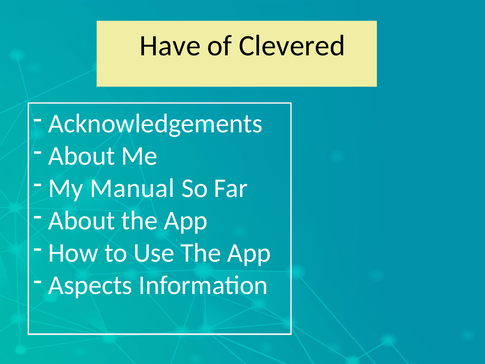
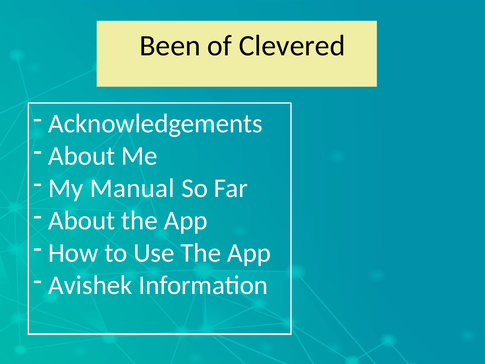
Have: Have -> Been
Aspects: Aspects -> Avishek
